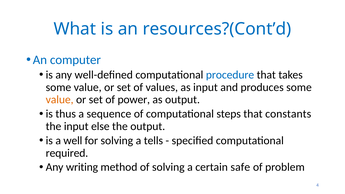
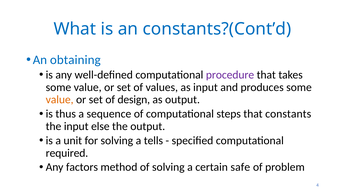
resources?(Cont’d: resources?(Cont’d -> constants?(Cont’d
computer: computer -> obtaining
procedure colour: blue -> purple
power: power -> design
well: well -> unit
writing: writing -> factors
